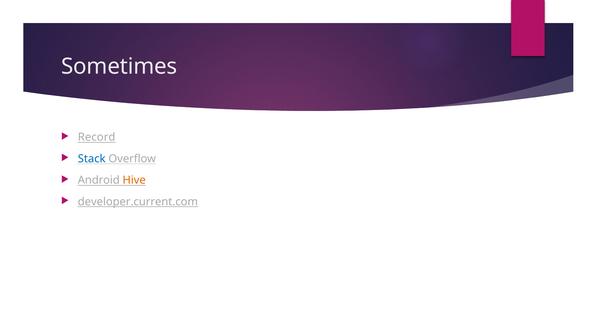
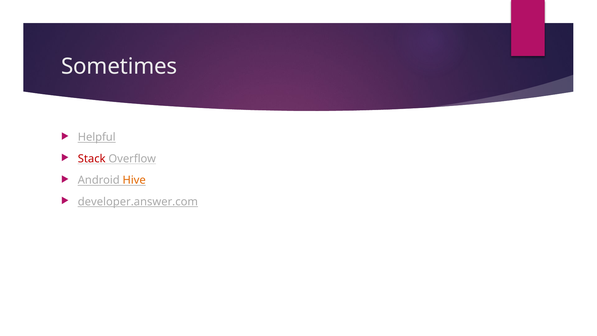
Record: Record -> Helpful
Stack colour: blue -> red
developer.current.com: developer.current.com -> developer.answer.com
